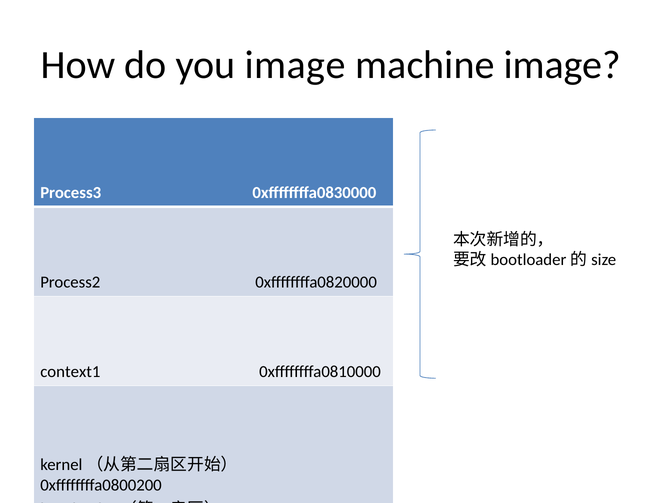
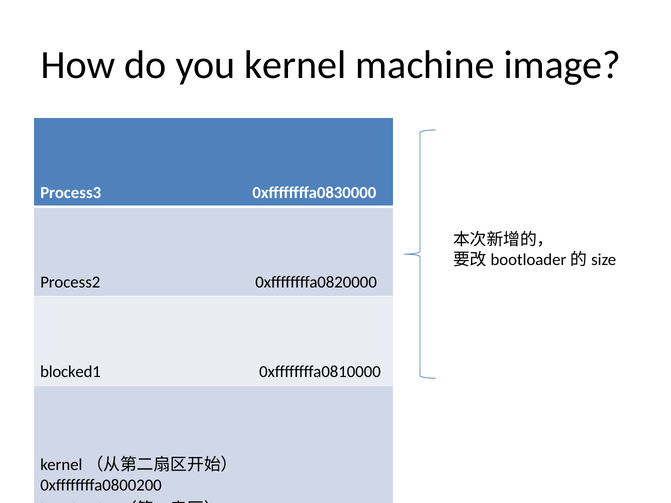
you image: image -> kernel
context1: context1 -> blocked1
